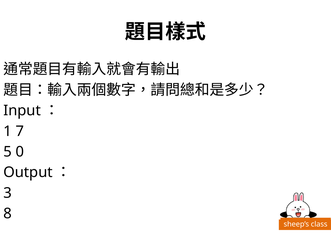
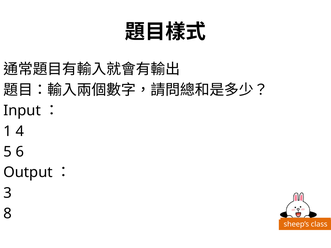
7: 7 -> 4
0: 0 -> 6
